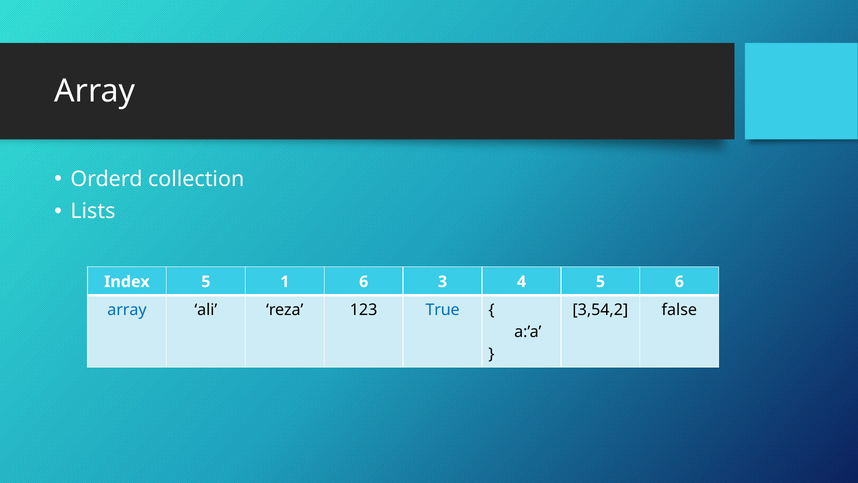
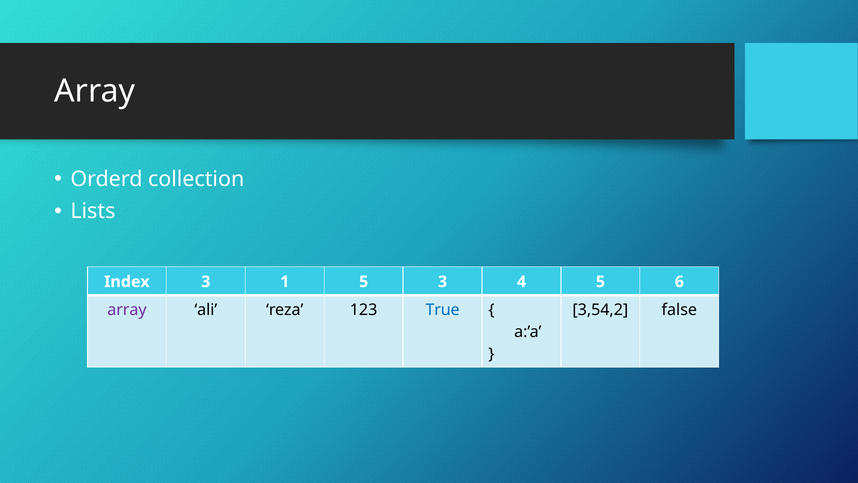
Index 5: 5 -> 3
1 6: 6 -> 5
array at (127, 310) colour: blue -> purple
